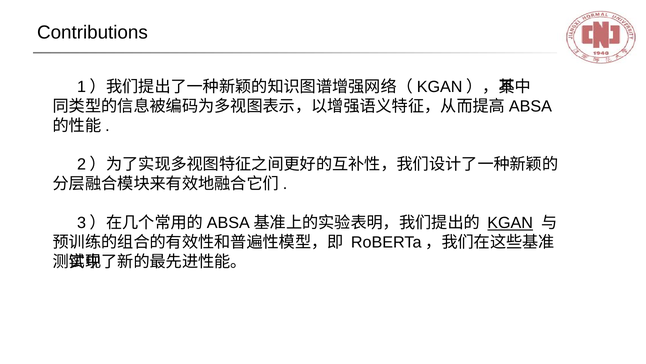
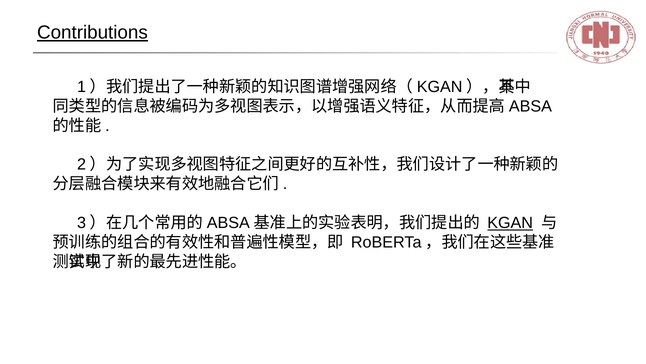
Contributions underline: none -> present
